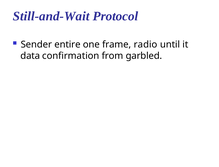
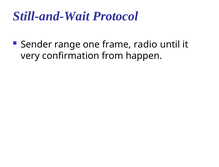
entire: entire -> range
data: data -> very
garbled: garbled -> happen
